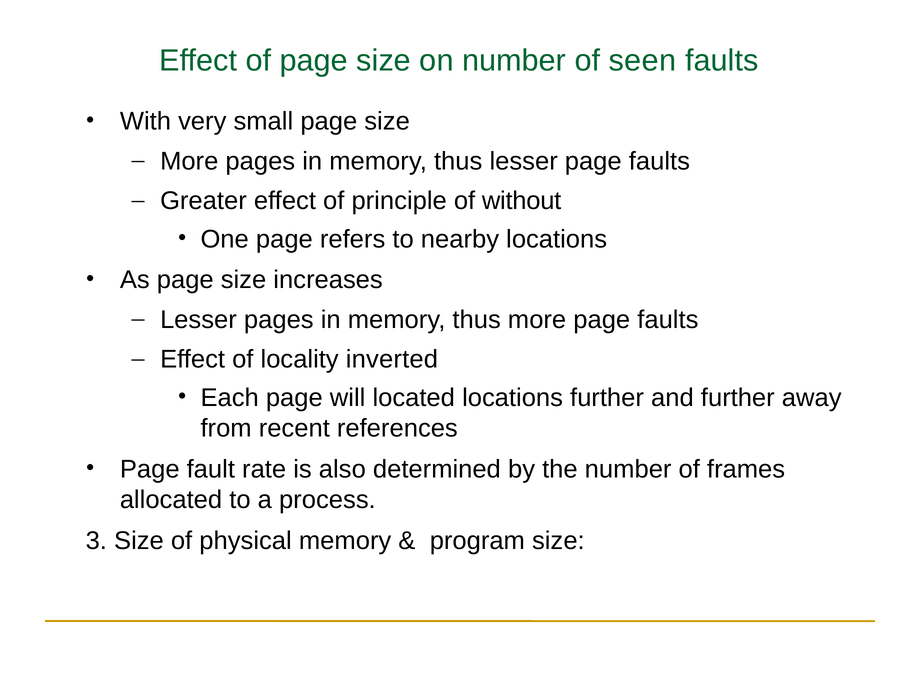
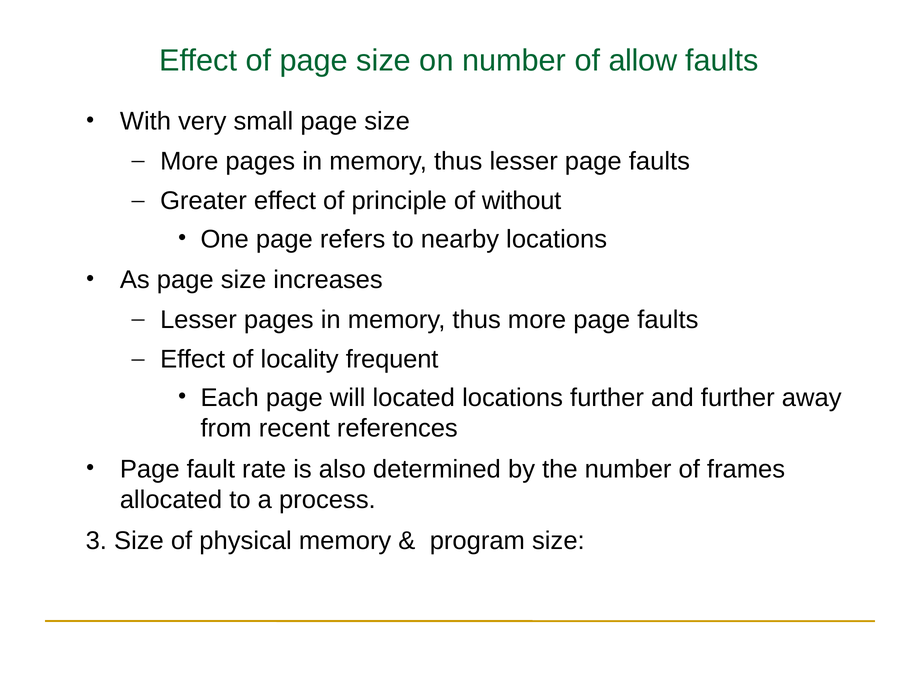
seen: seen -> allow
inverted: inverted -> frequent
